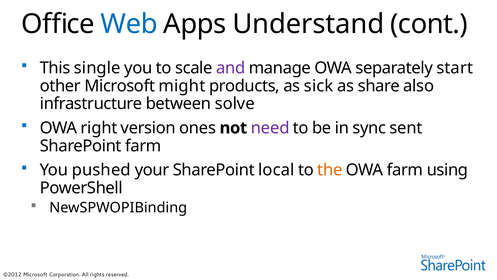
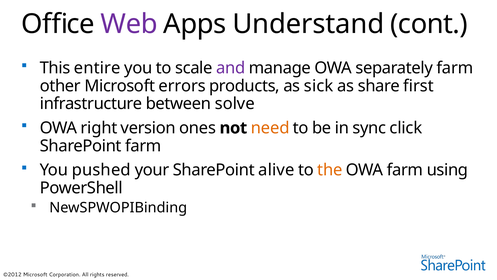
Web colour: blue -> purple
single: single -> entire
separately start: start -> farm
might: might -> errors
also: also -> first
need colour: purple -> orange
sent: sent -> click
local: local -> alive
